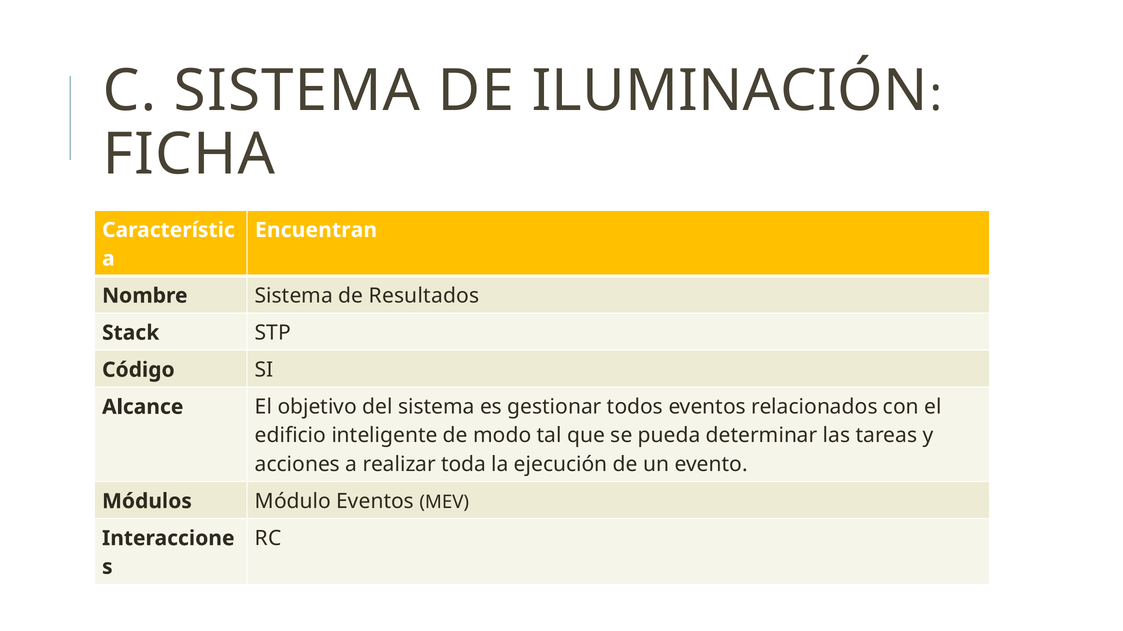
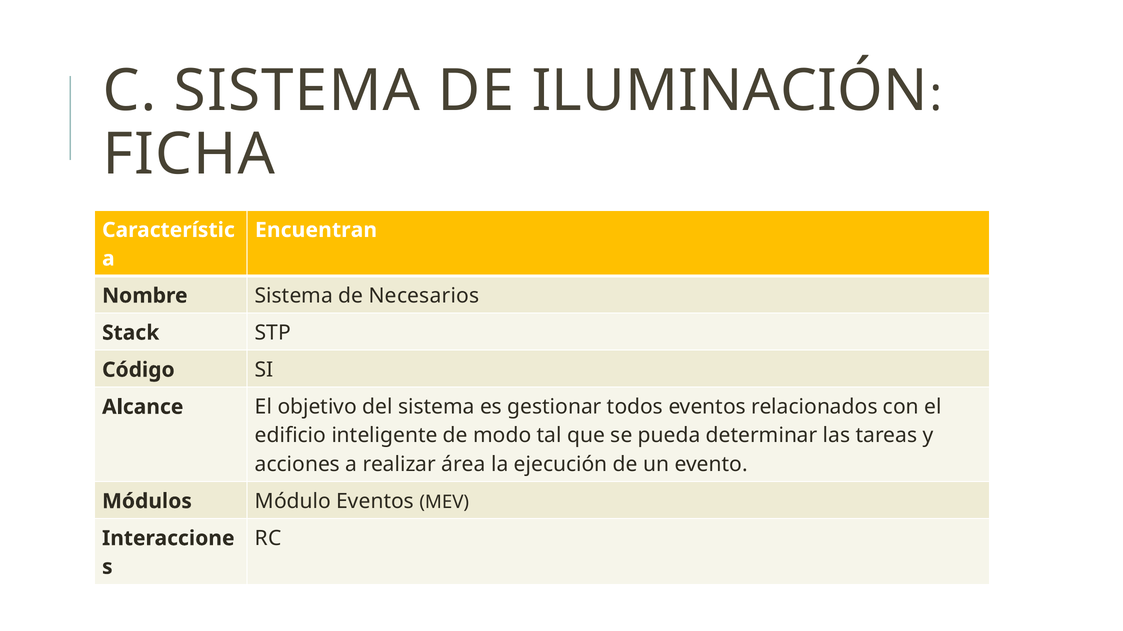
Resultados: Resultados -> Necesarios
toda: toda -> área
